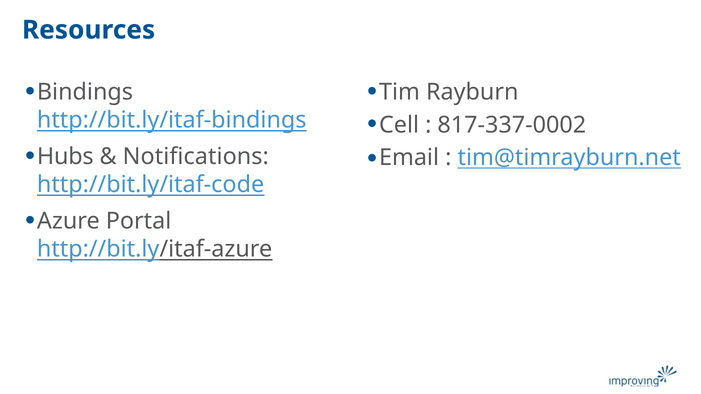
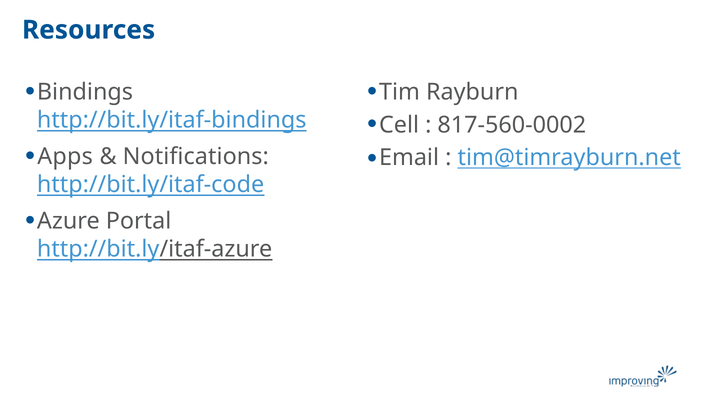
817-337-0002: 817-337-0002 -> 817-560-0002
Hubs: Hubs -> Apps
